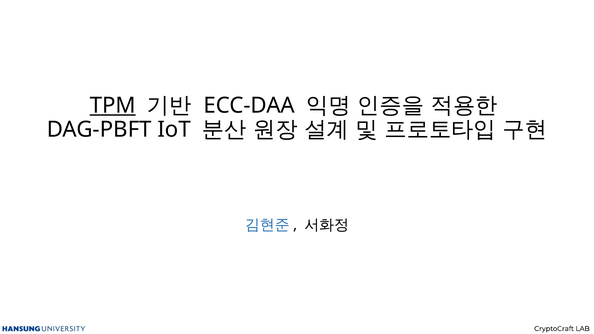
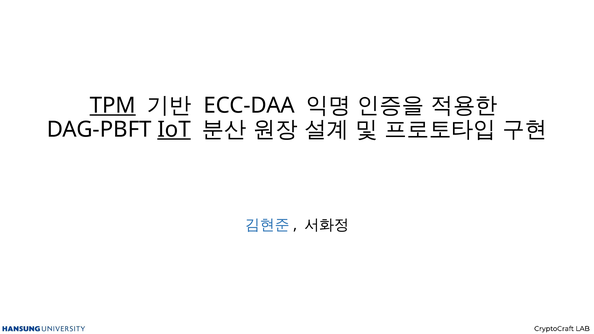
IoT underline: none -> present
